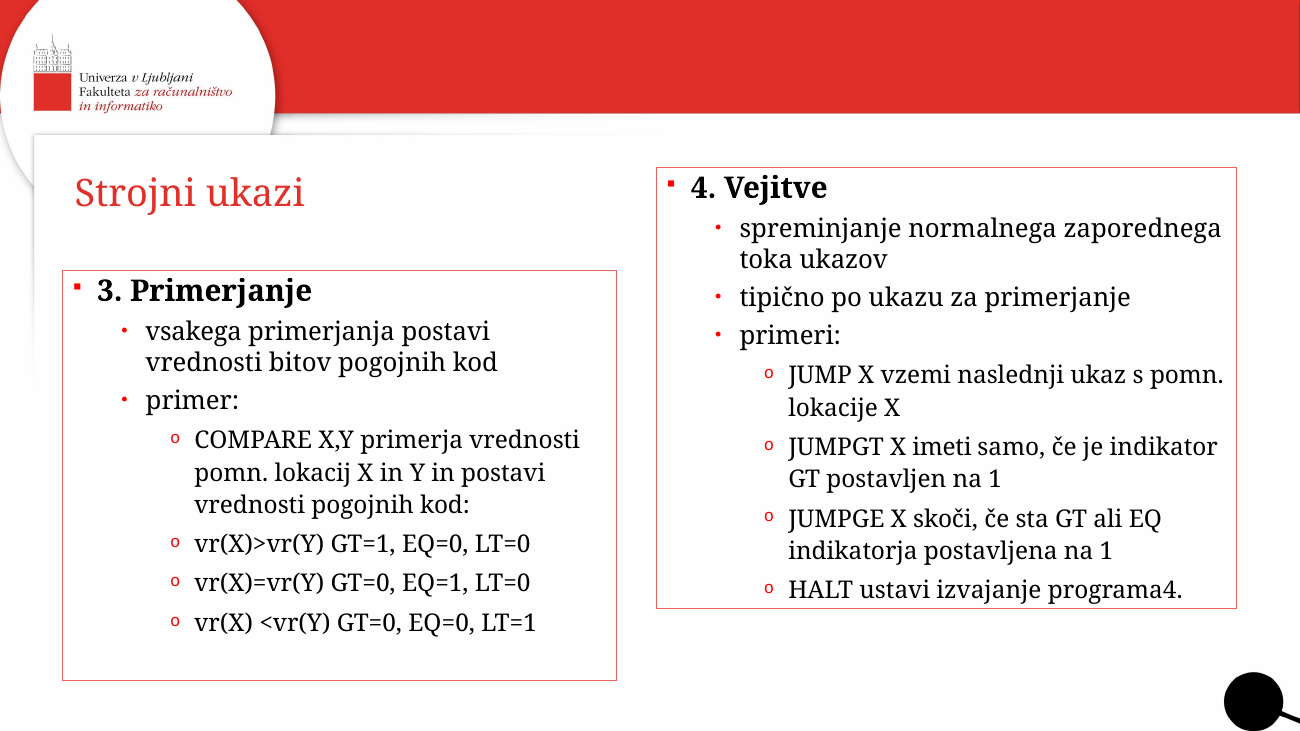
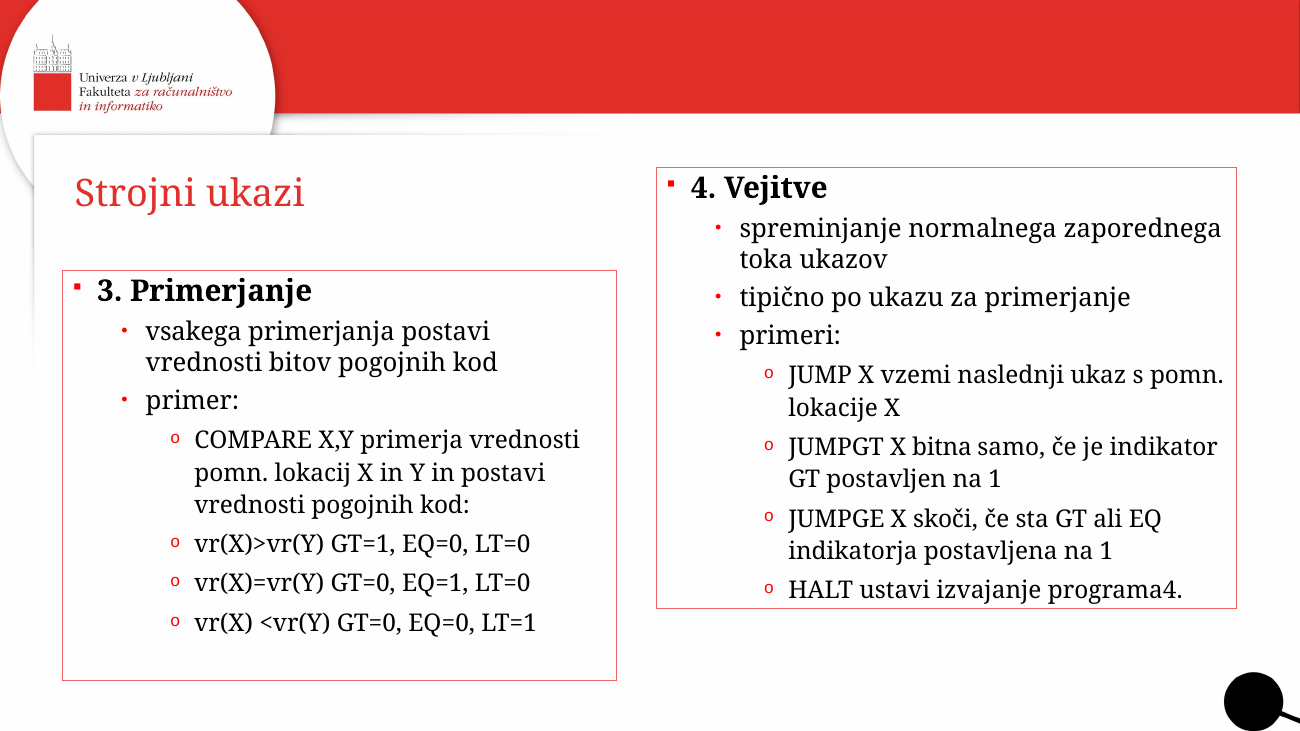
imeti: imeti -> bitna
